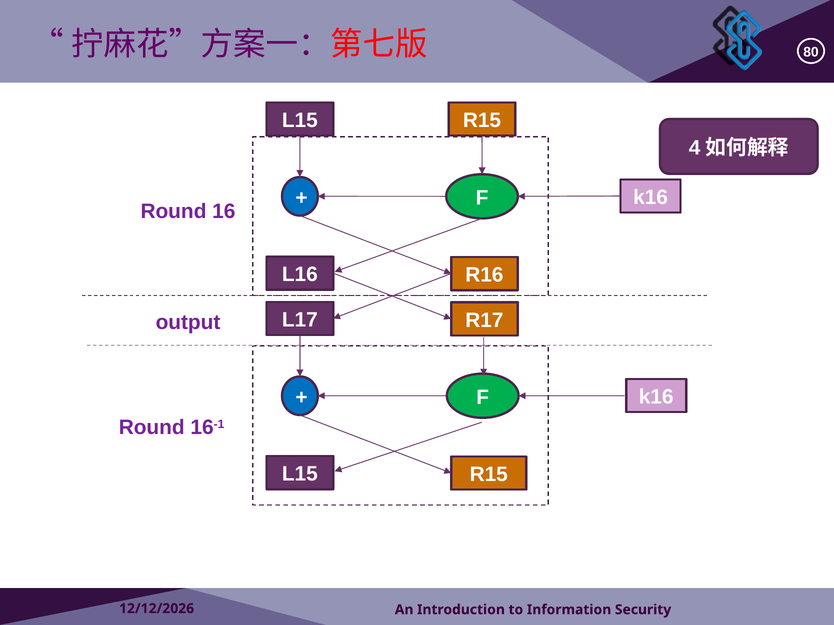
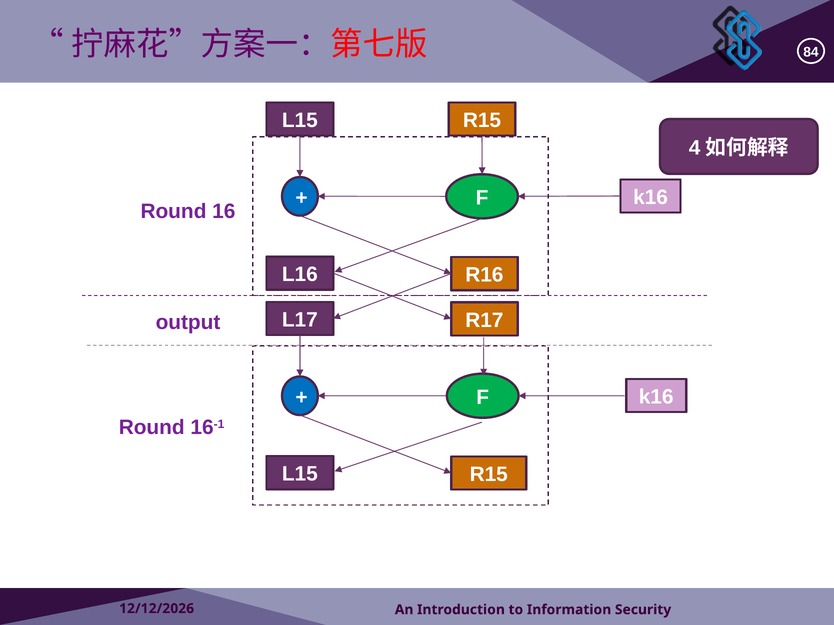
80: 80 -> 84
